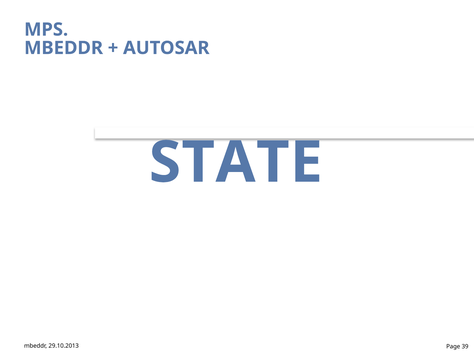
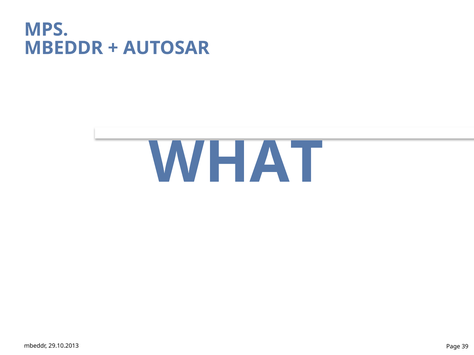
STATE: STATE -> WHAT
